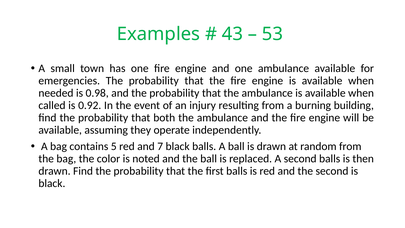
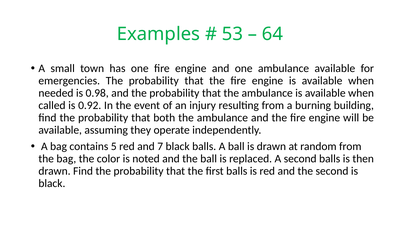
43: 43 -> 53
53: 53 -> 64
